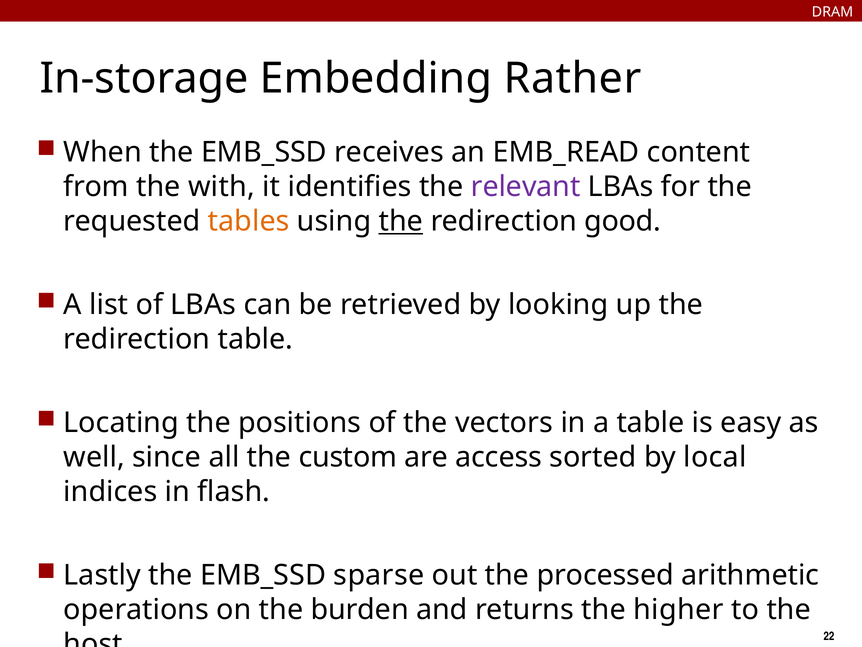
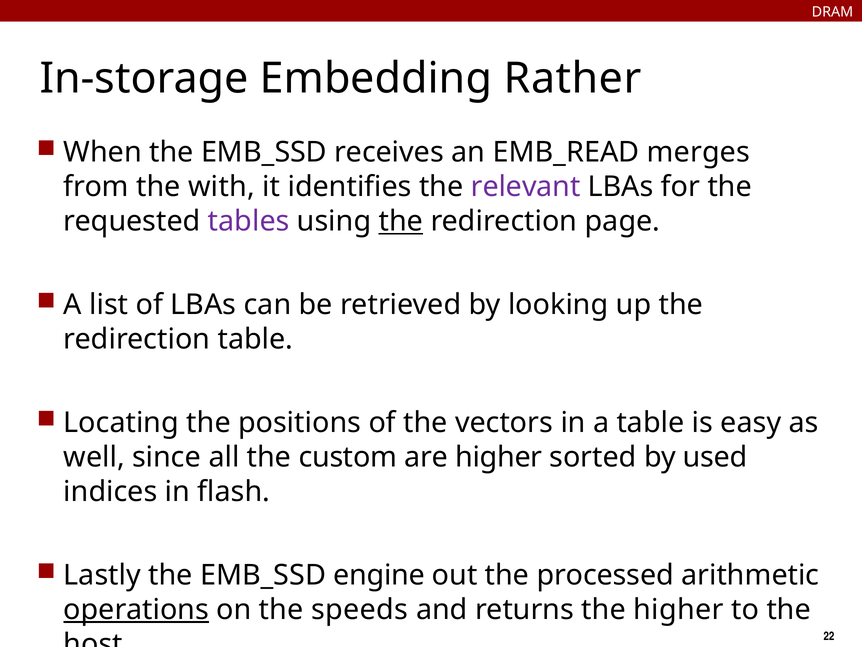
content: content -> merges
tables colour: orange -> purple
good: good -> page
are access: access -> higher
local: local -> used
sparse: sparse -> engine
operations underline: none -> present
burden: burden -> speeds
